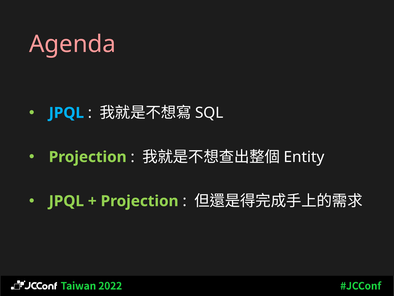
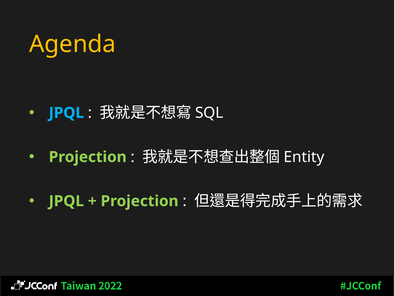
Agenda colour: pink -> yellow
